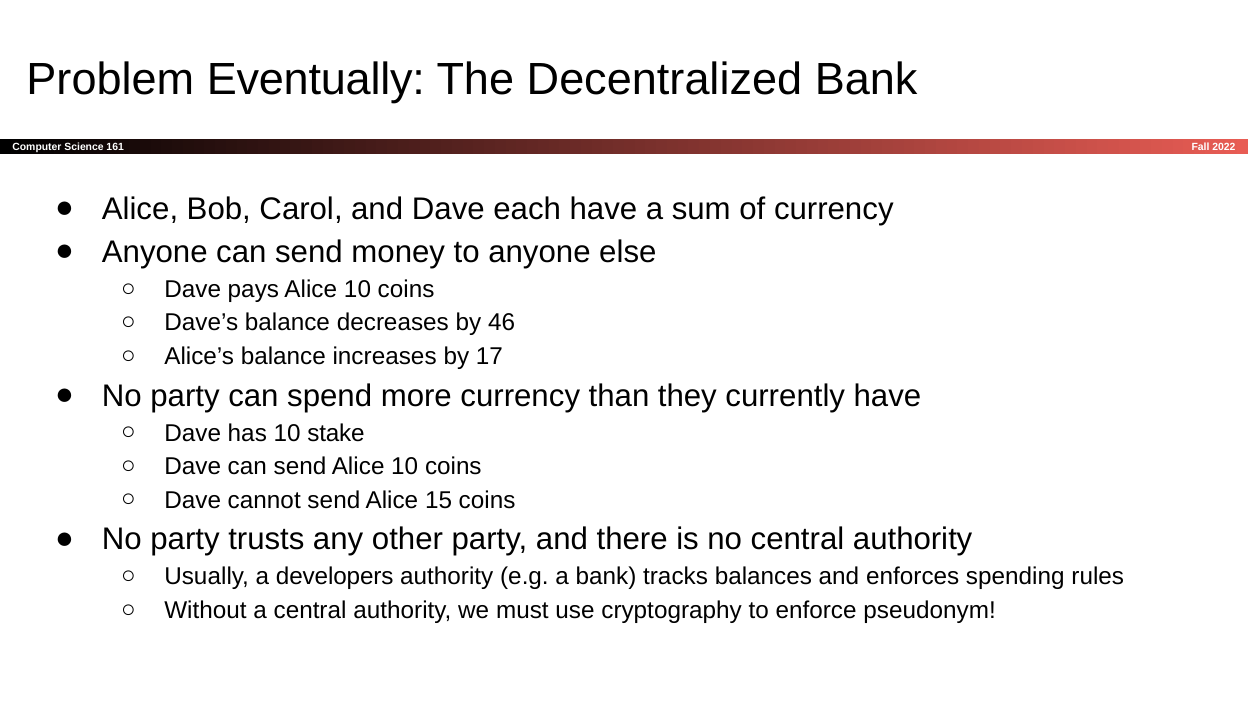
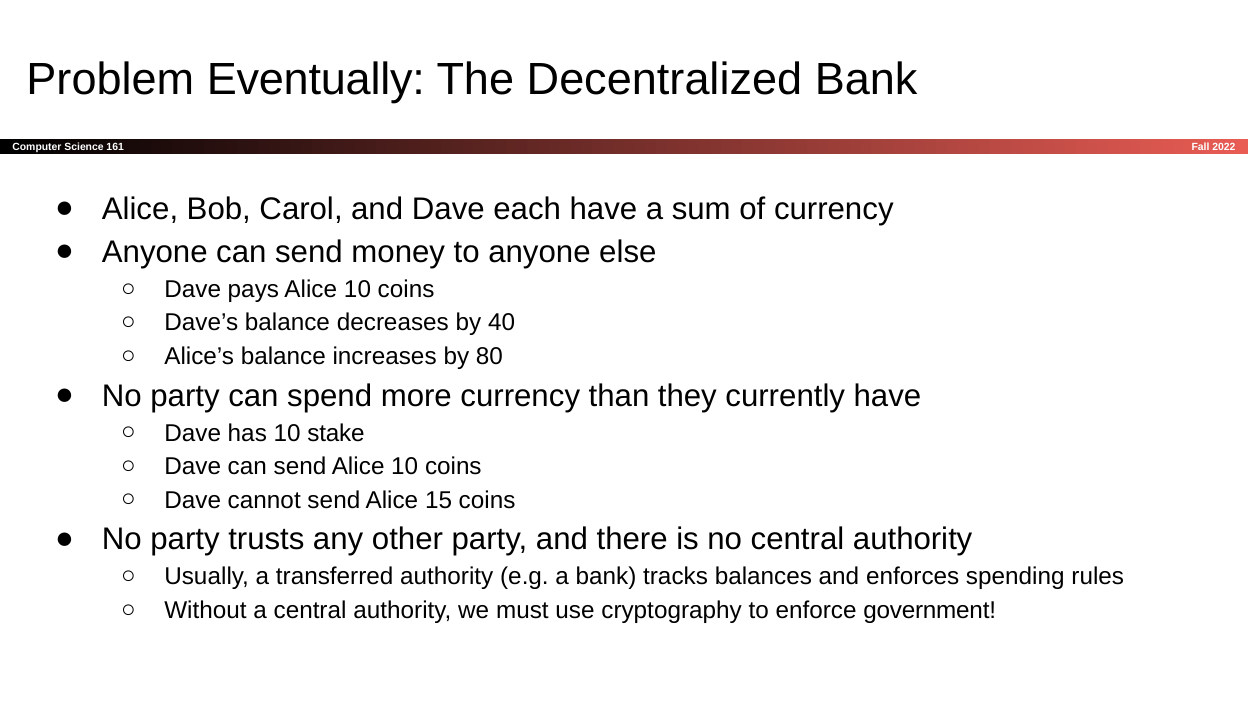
46: 46 -> 40
17: 17 -> 80
developers: developers -> transferred
pseudonym: pseudonym -> government
